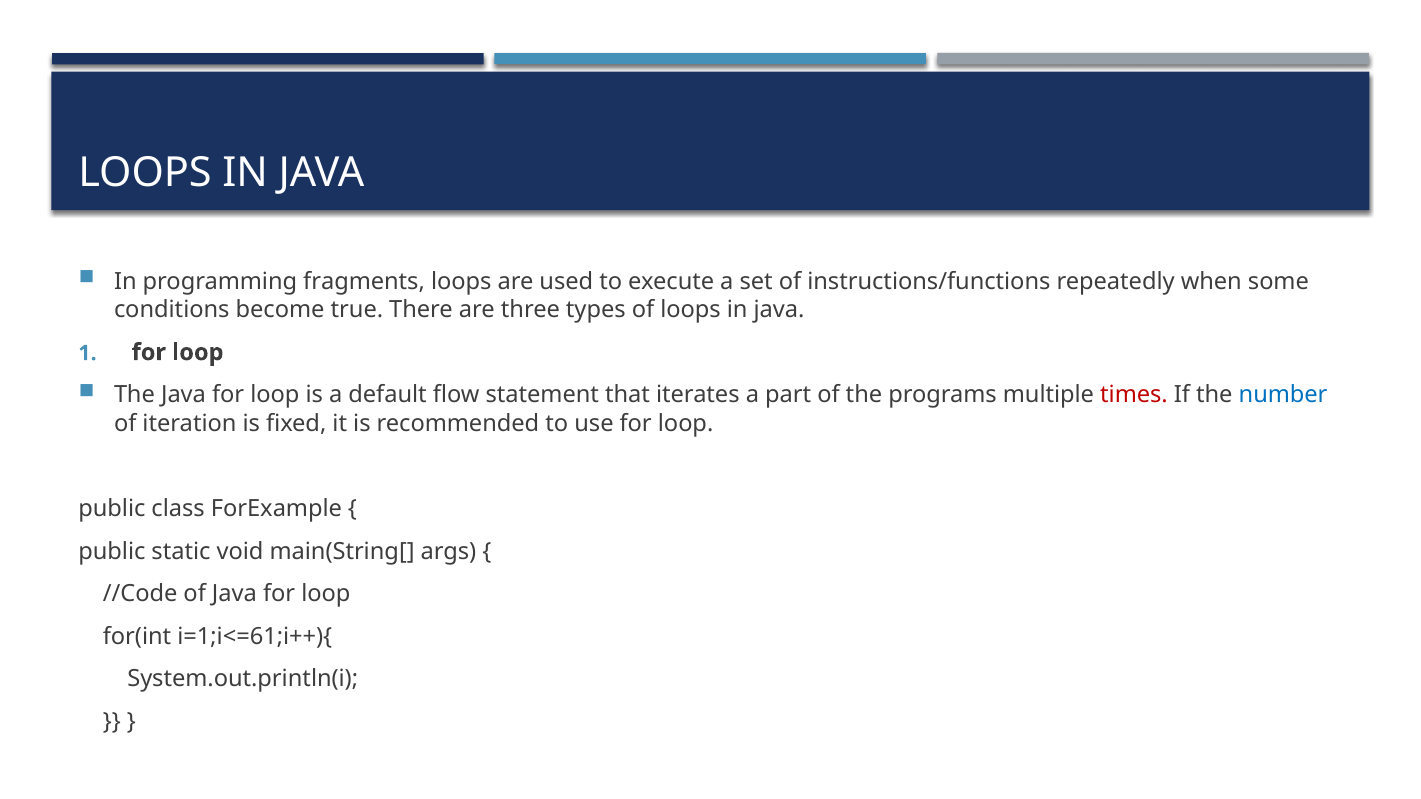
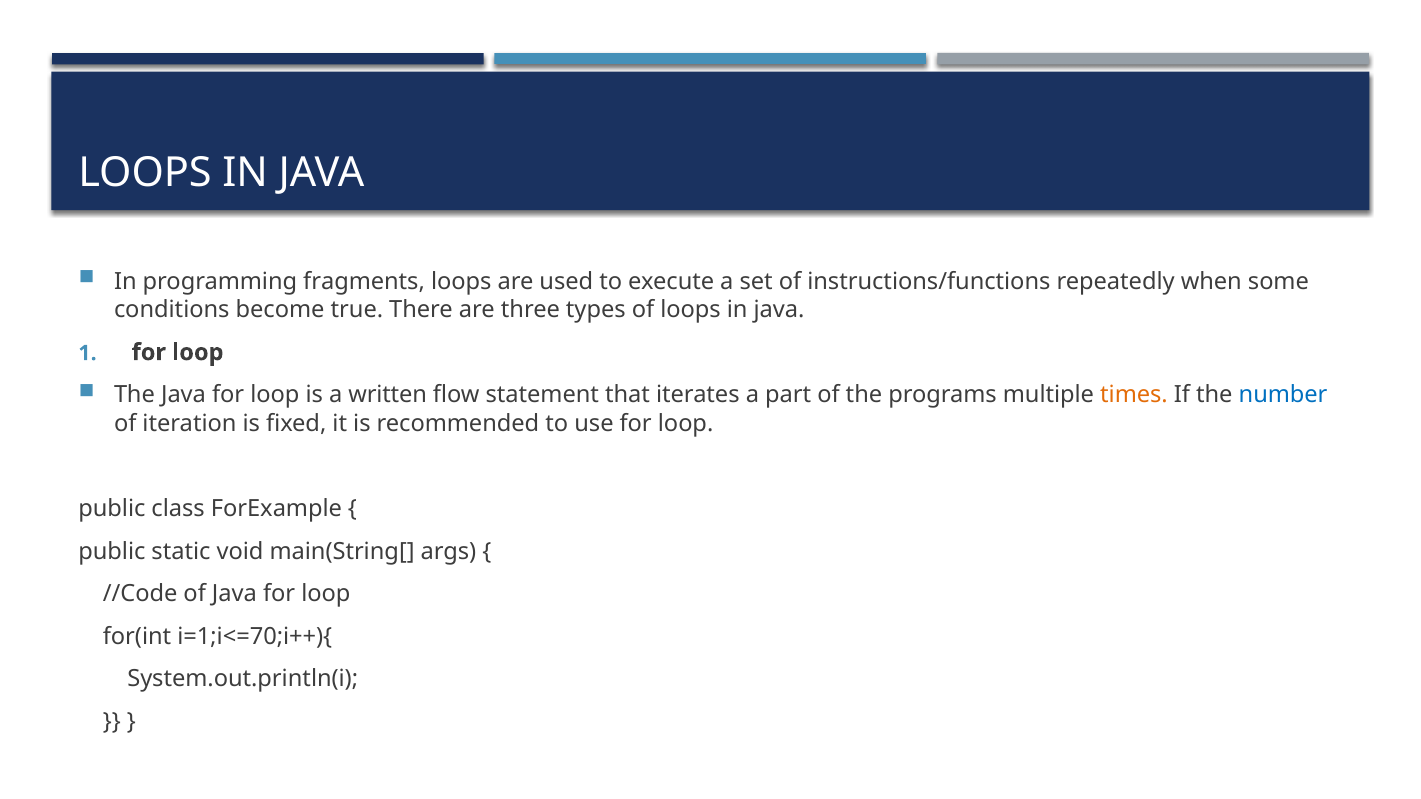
default: default -> written
times colour: red -> orange
i=1;i<=61;i++){: i=1;i<=61;i++){ -> i=1;i<=70;i++){
